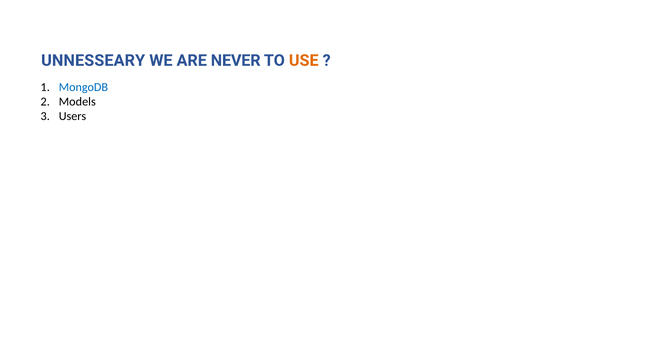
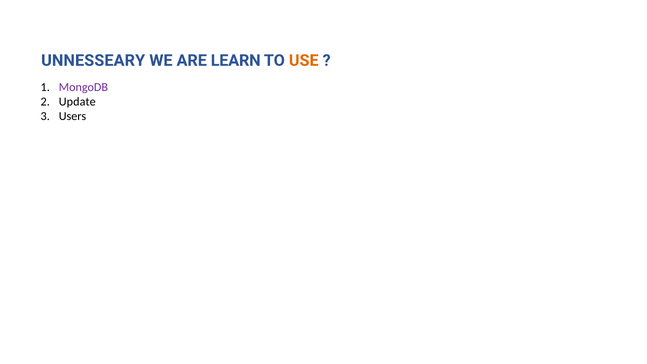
NEVER: NEVER -> LEARN
MongoDB colour: blue -> purple
Models: Models -> Update
